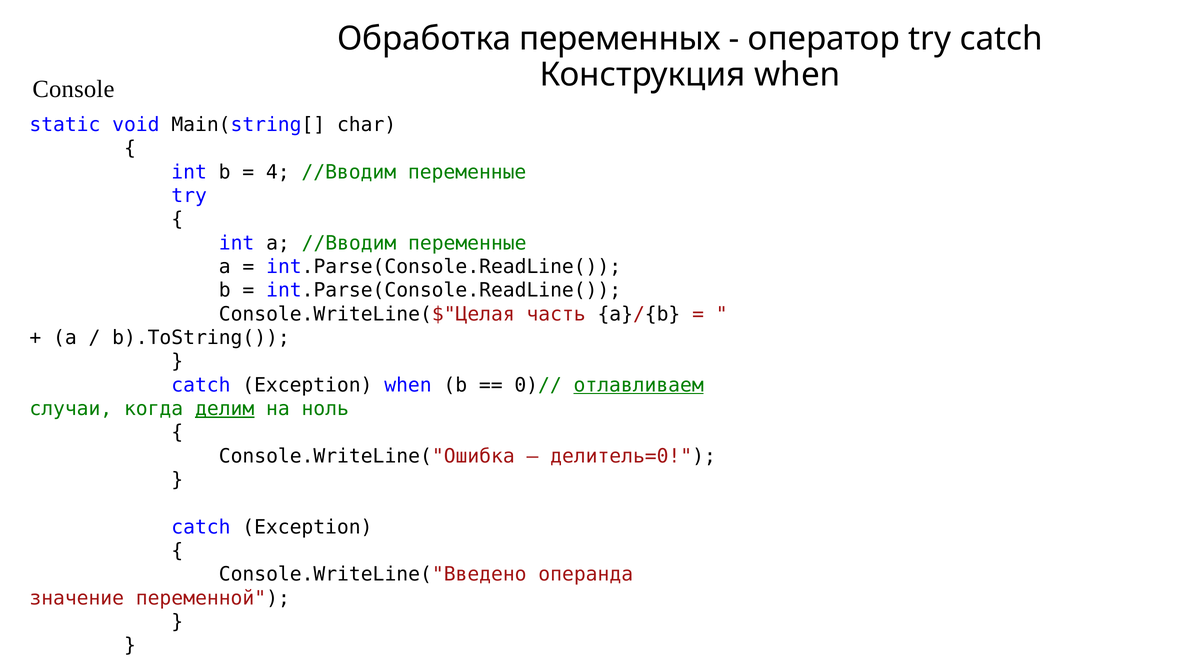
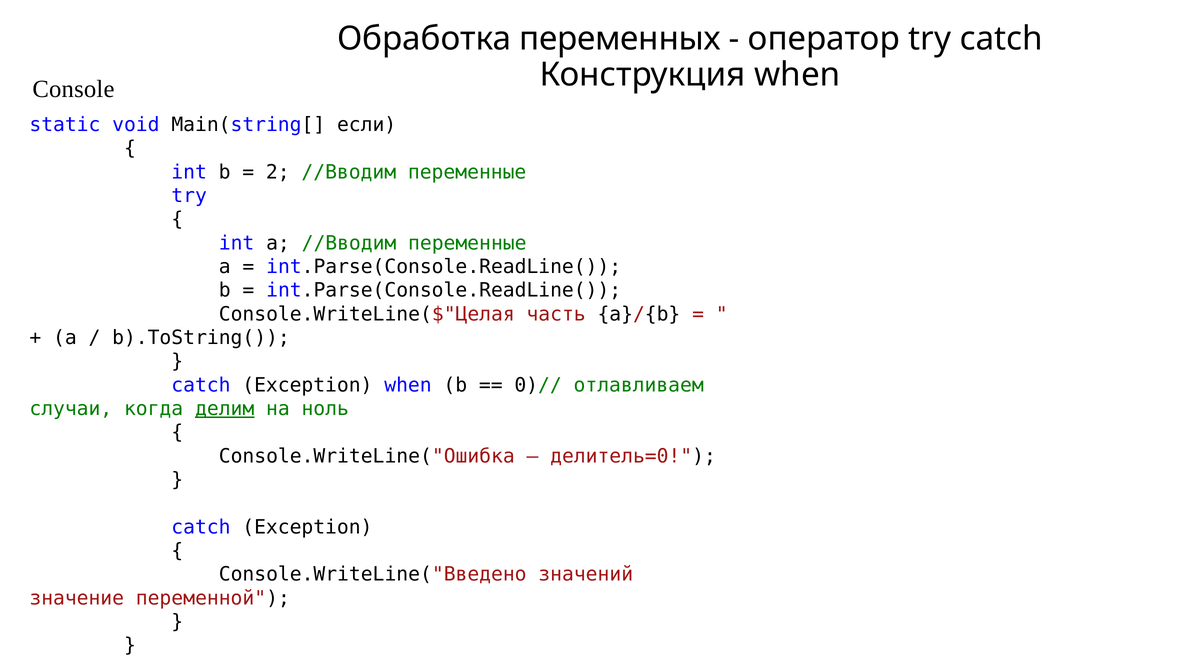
char: char -> если
4: 4 -> 2
отлавливаем underline: present -> none
операнда: операнда -> значений
